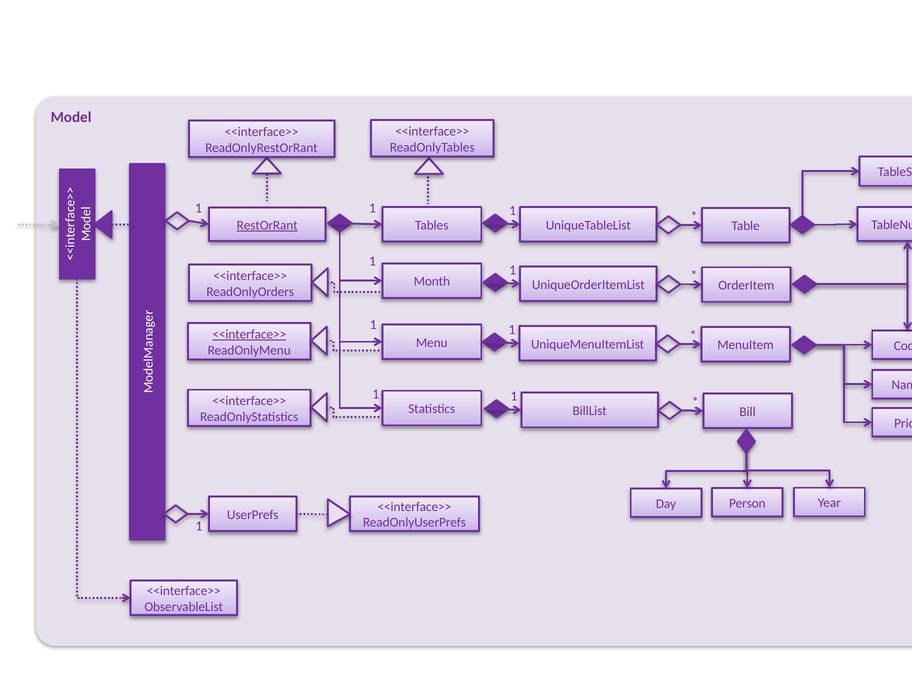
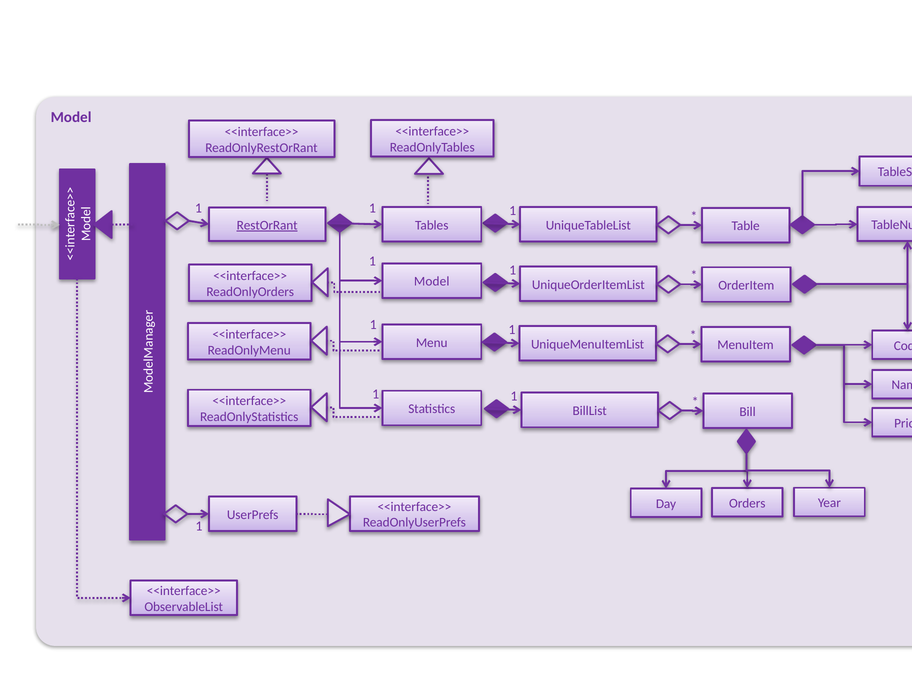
Month at (432, 282): Month -> Model
<<interface>> at (249, 334) underline: present -> none
Person: Person -> Orders
